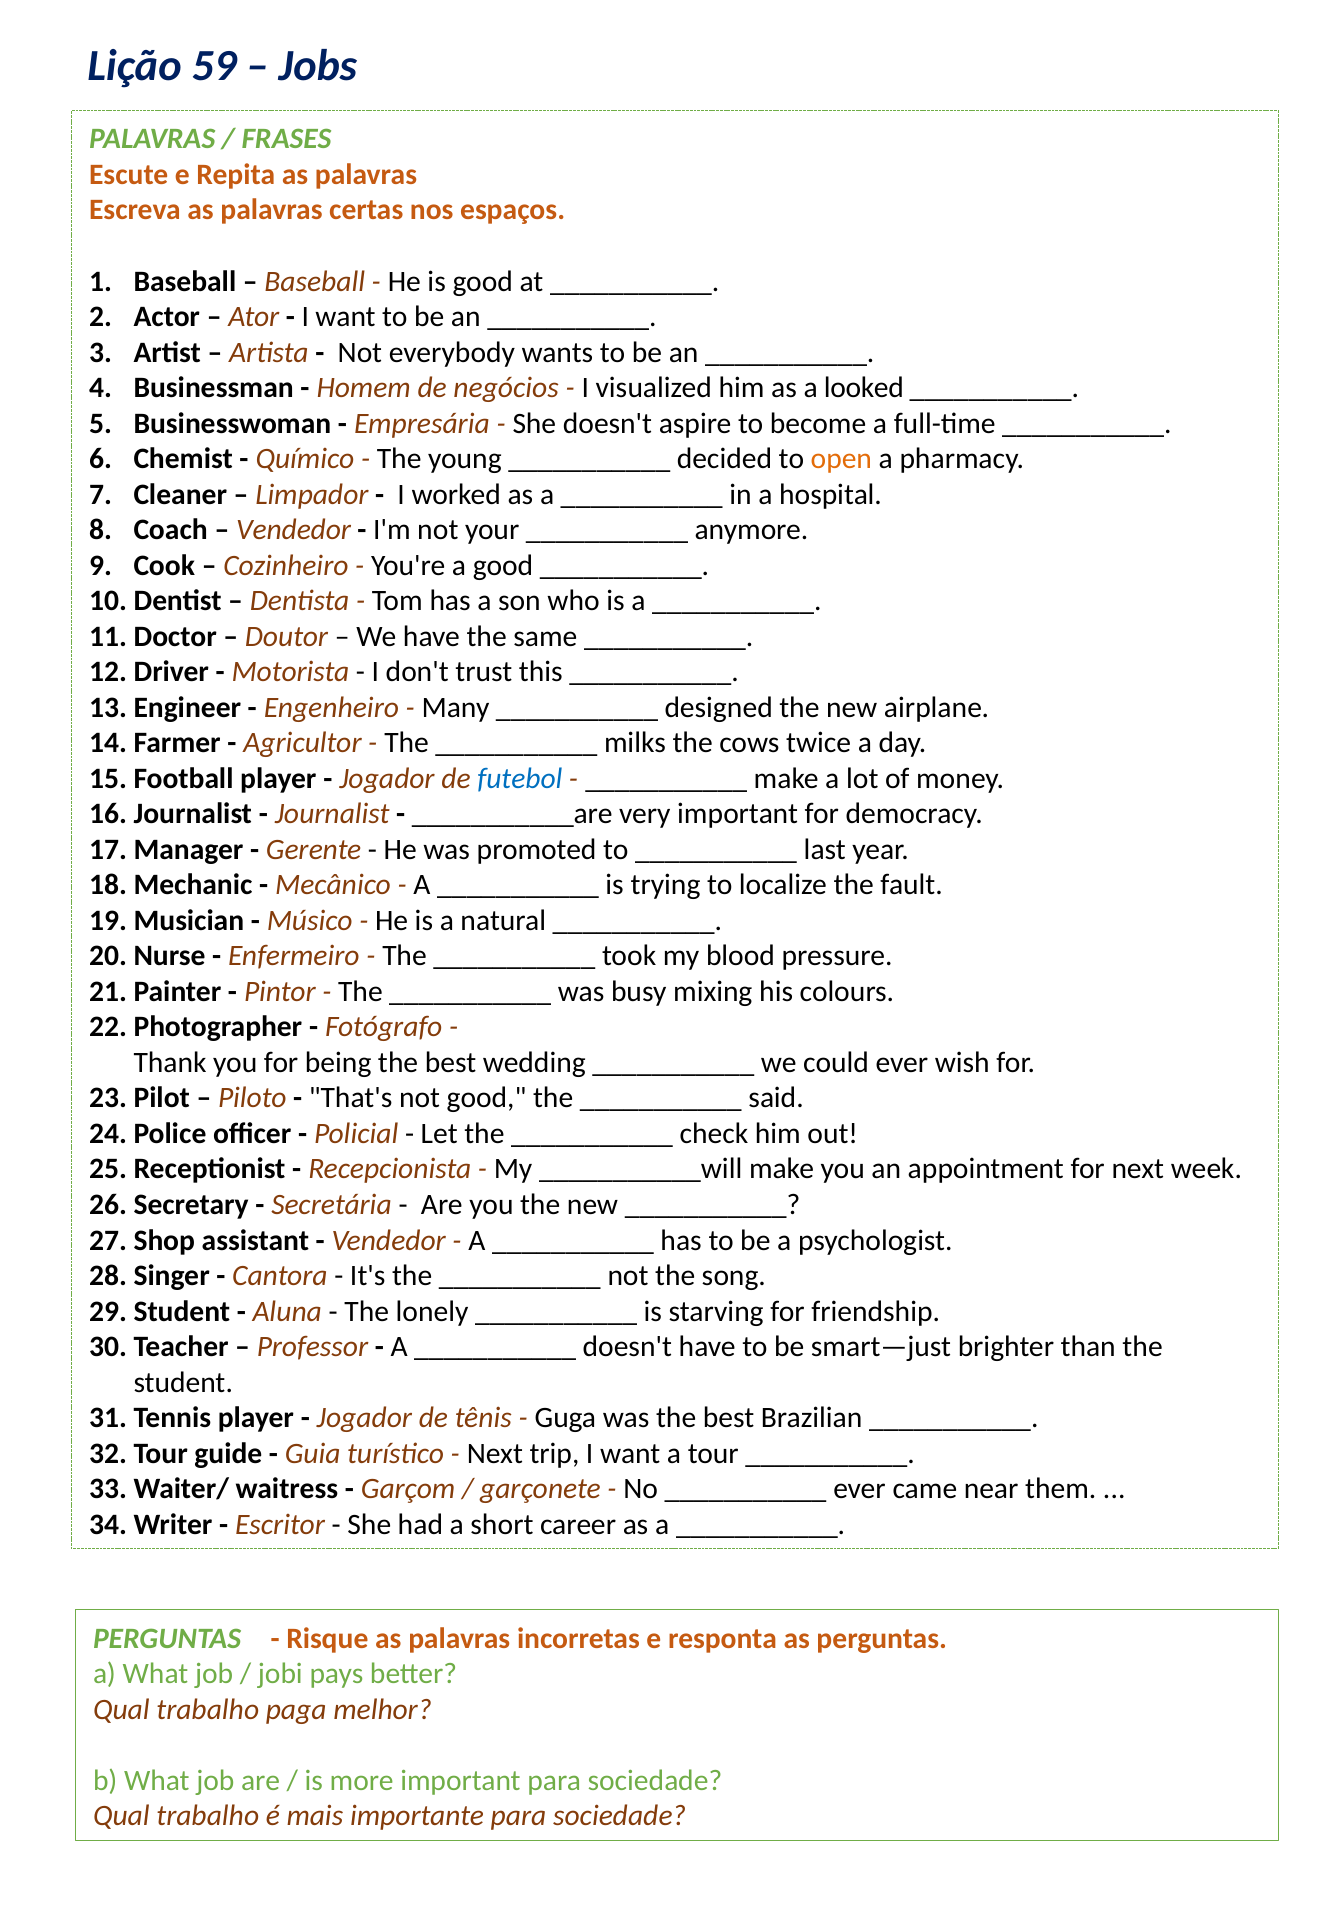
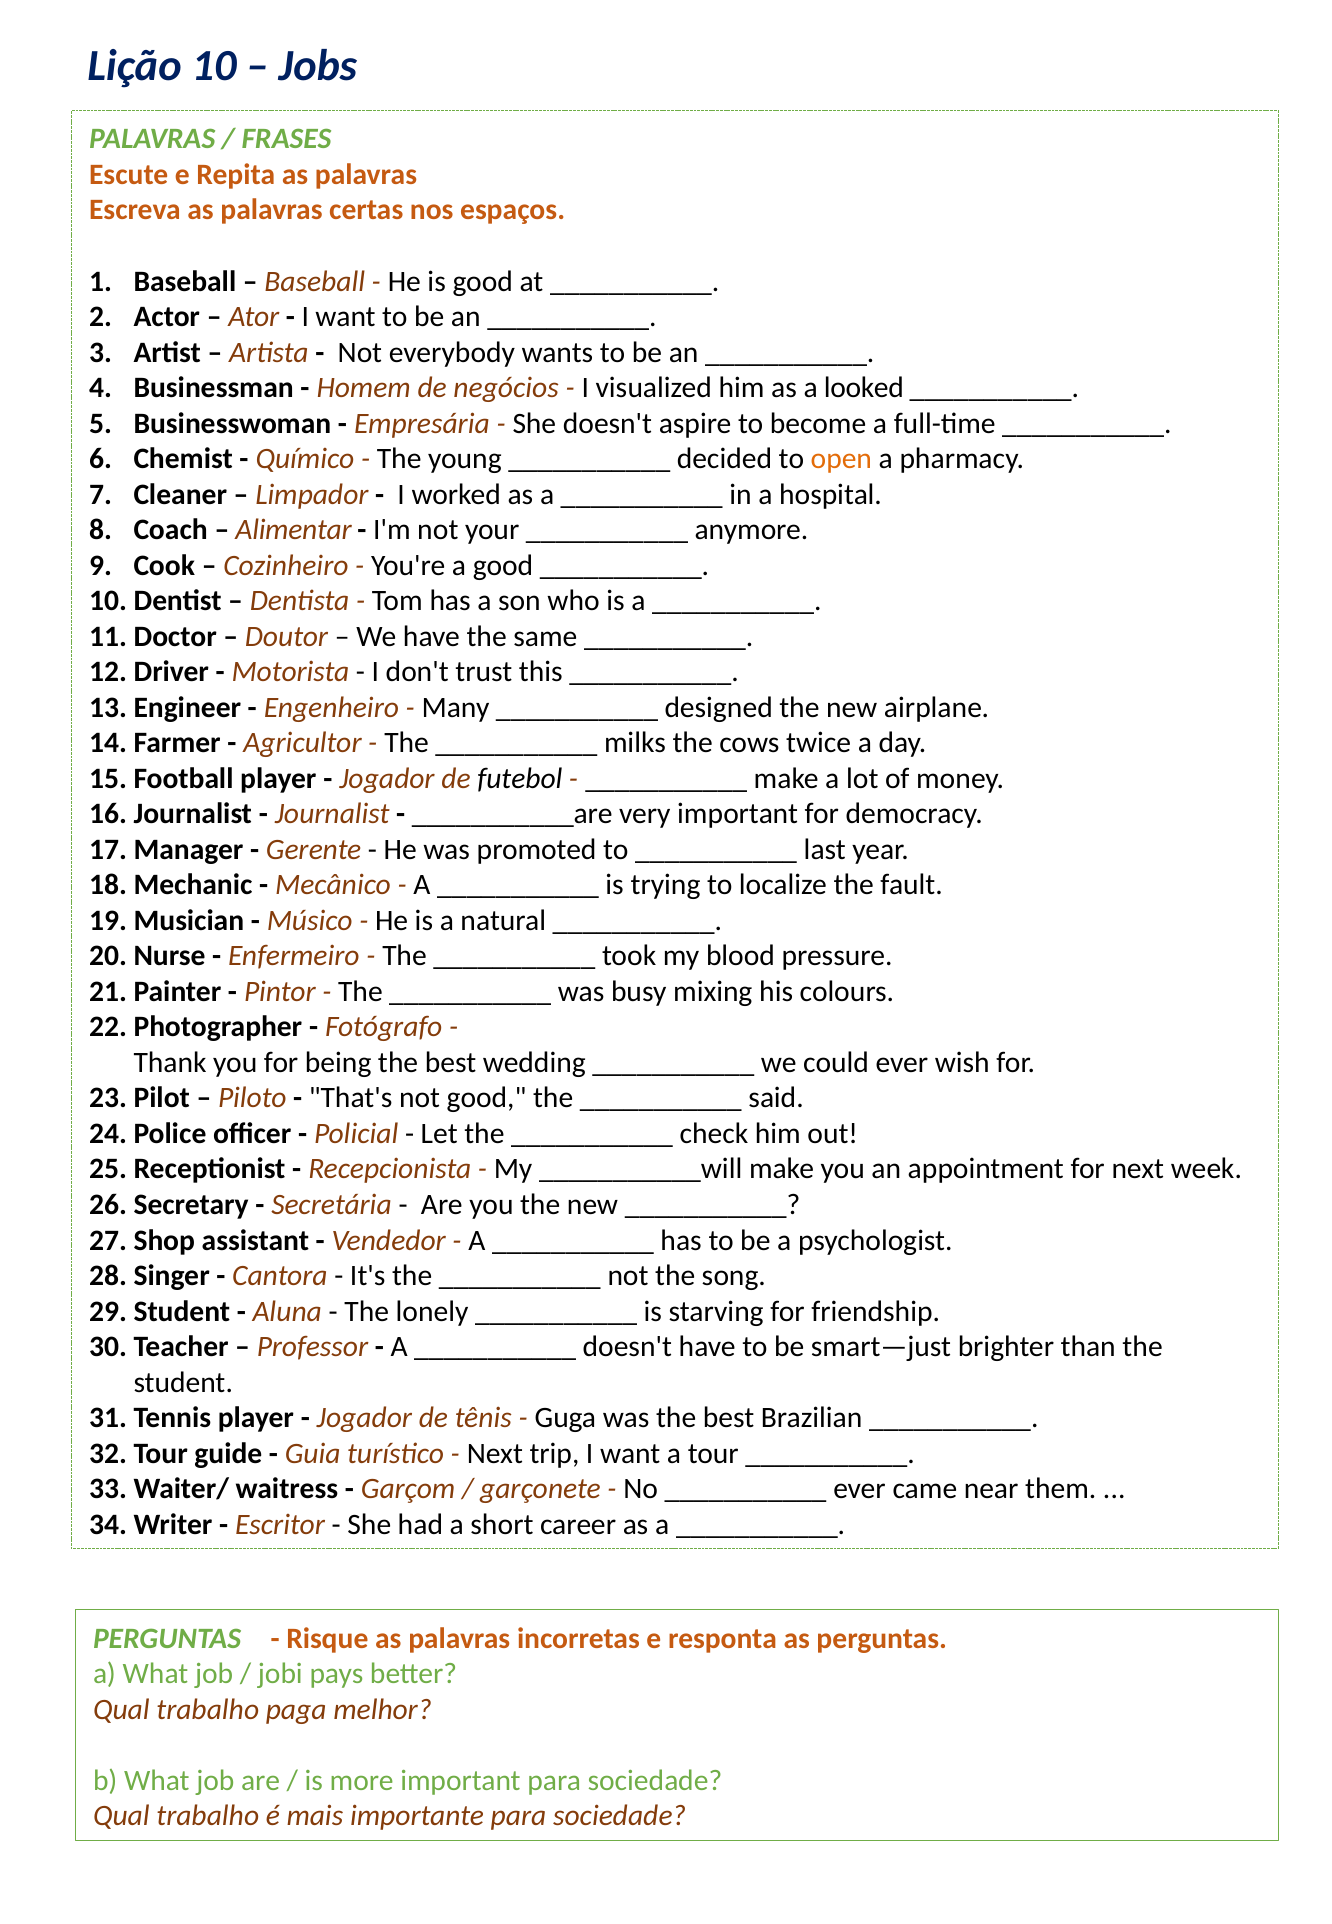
59: 59 -> 10
Vendedor at (293, 530): Vendedor -> Alimentar
futebol colour: blue -> black
